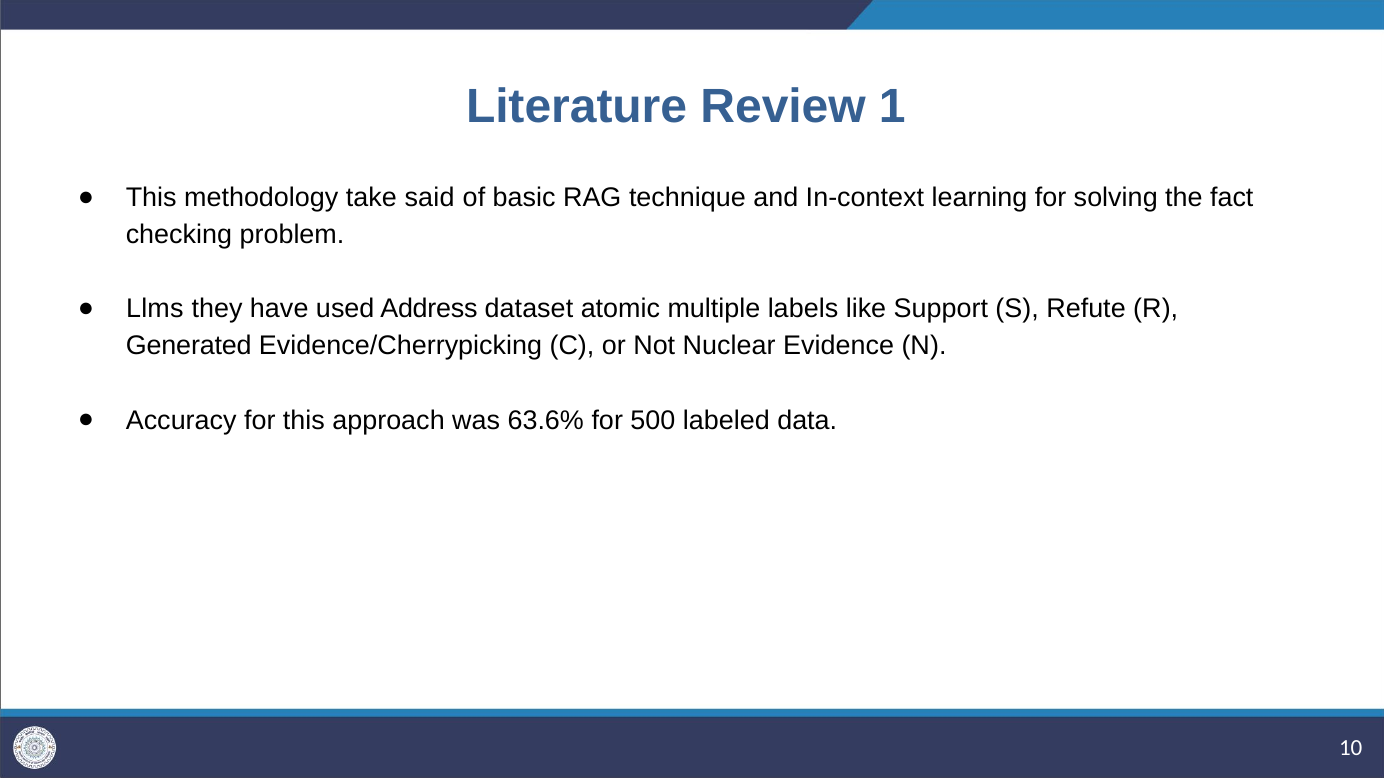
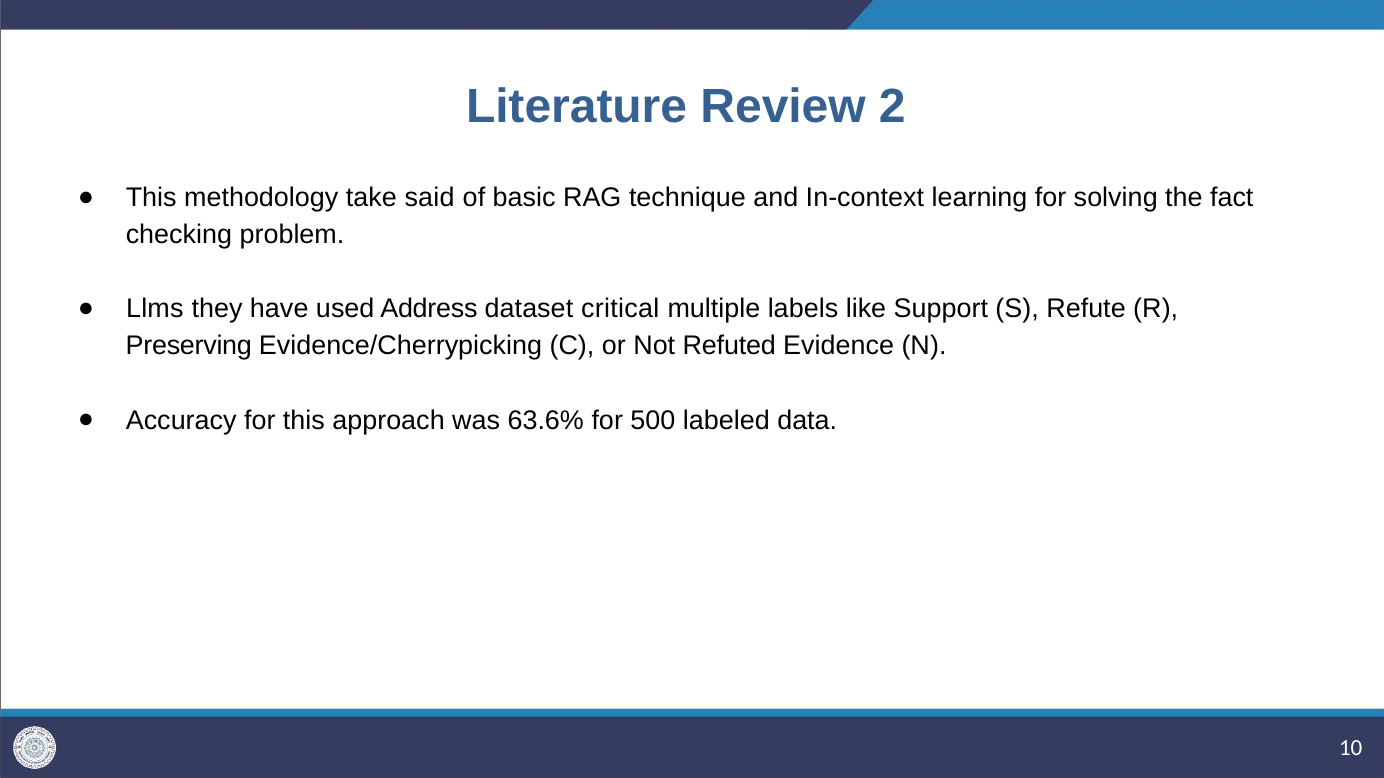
1: 1 -> 2
atomic: atomic -> critical
Generated: Generated -> Preserving
Nuclear: Nuclear -> Refuted
